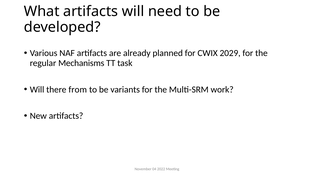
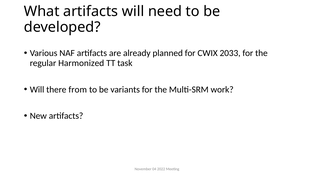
2029: 2029 -> 2033
Mechanisms: Mechanisms -> Harmonized
